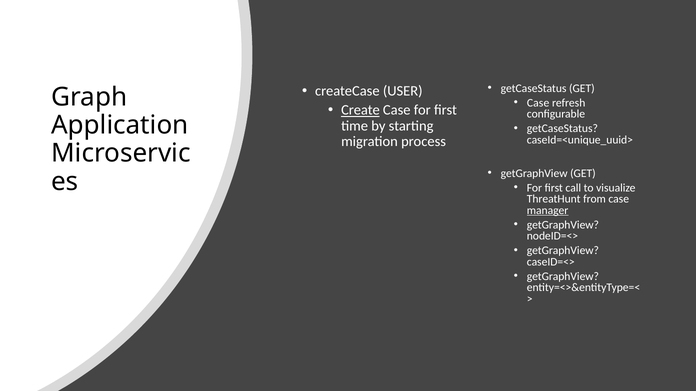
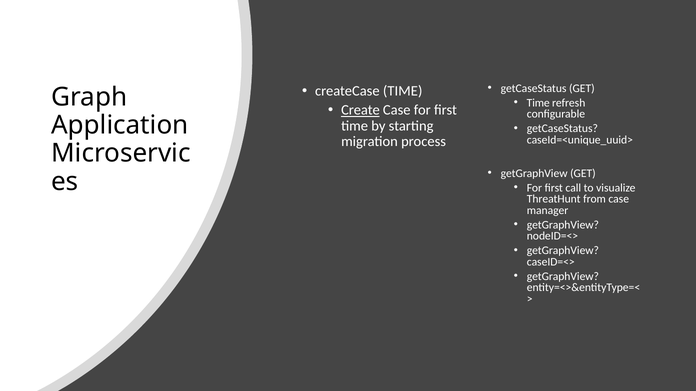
createCase USER: USER -> TIME
Case at (538, 103): Case -> Time
manager underline: present -> none
